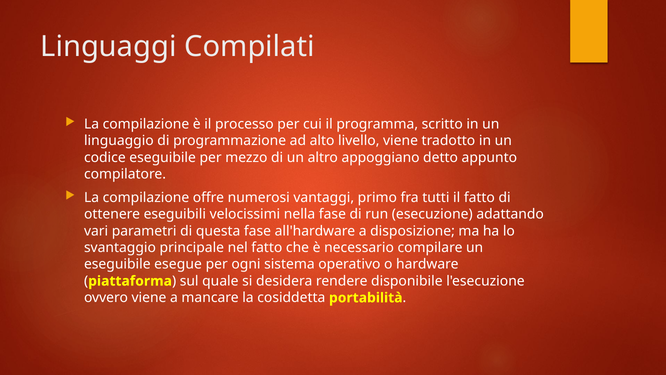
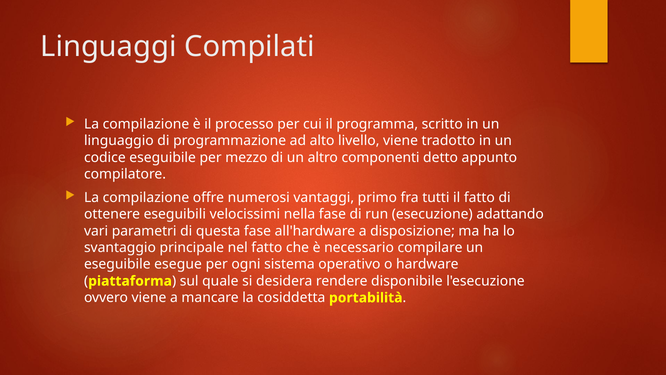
appoggiano: appoggiano -> componenti
